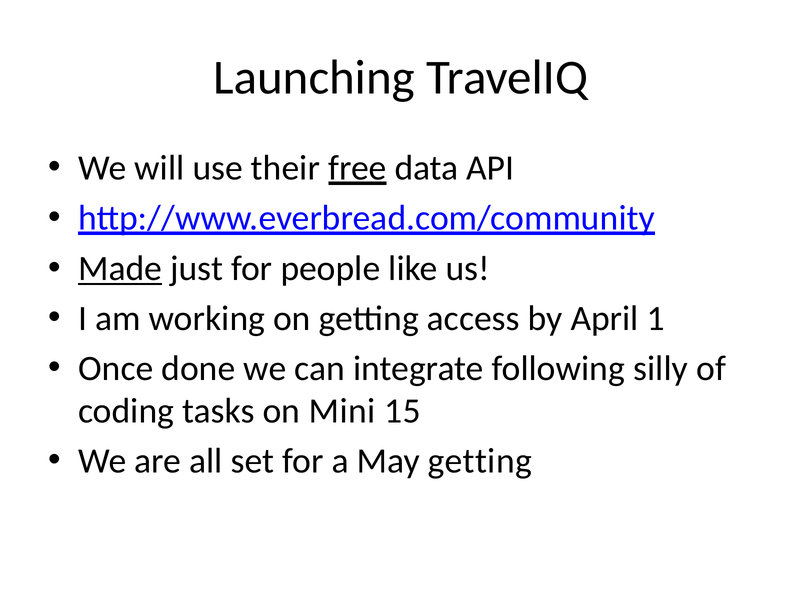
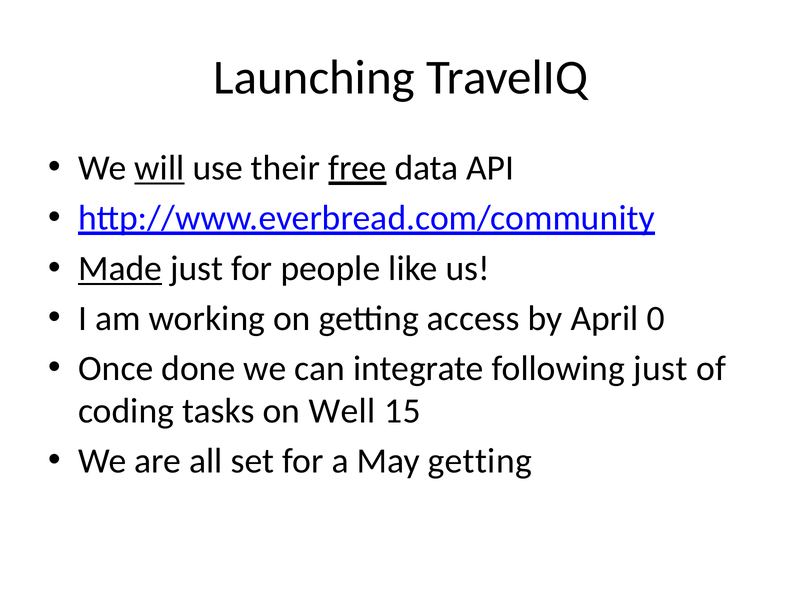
will underline: none -> present
1: 1 -> 0
following silly: silly -> just
Mini: Mini -> Well
